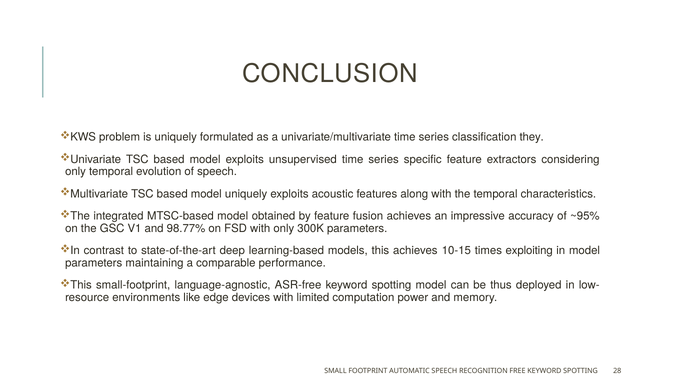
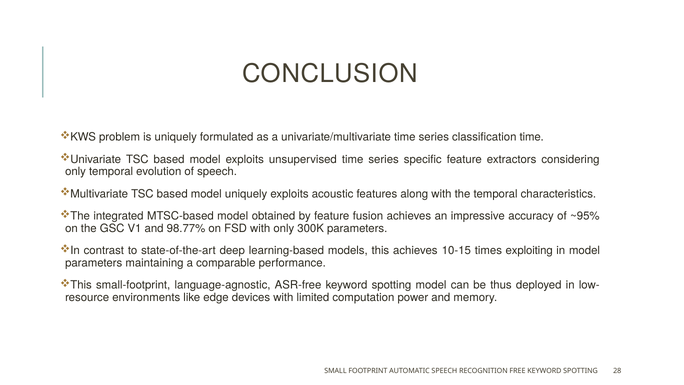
classification they: they -> time
